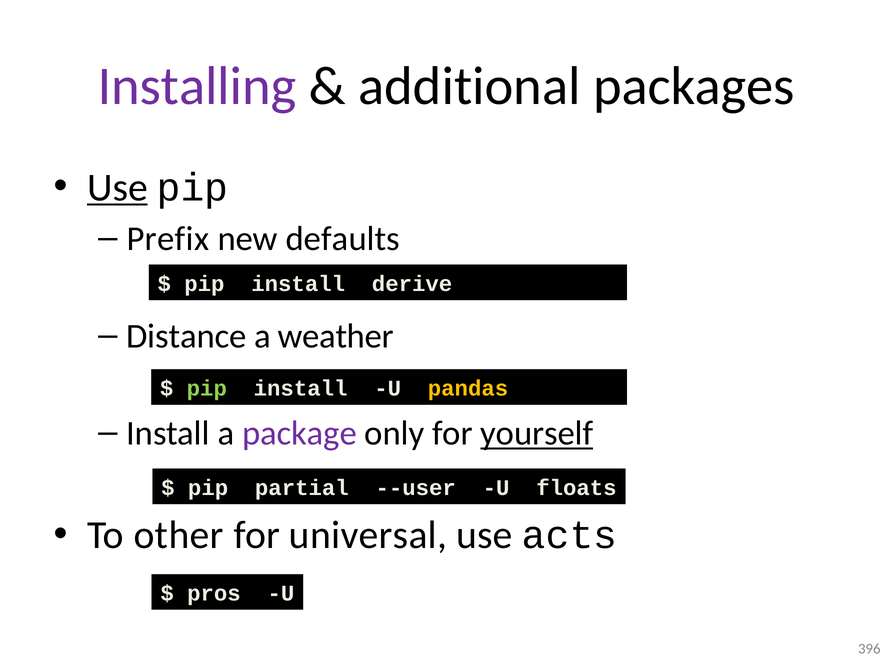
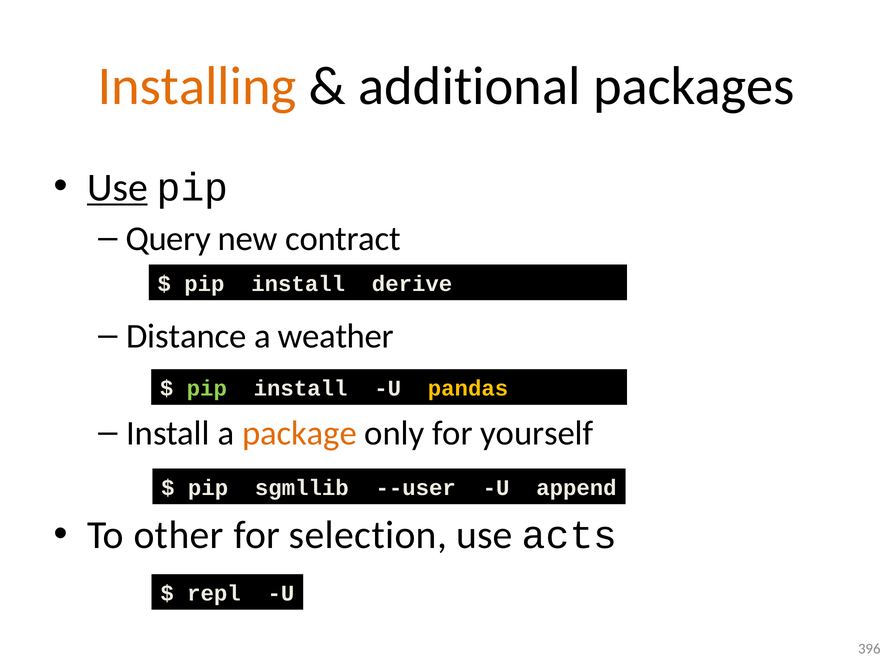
Installing colour: purple -> orange
Prefix: Prefix -> Query
defaults: defaults -> contract
package colour: purple -> orange
yourself underline: present -> none
partial: partial -> sgmllib
floats: floats -> append
universal: universal -> selection
pros: pros -> repl
